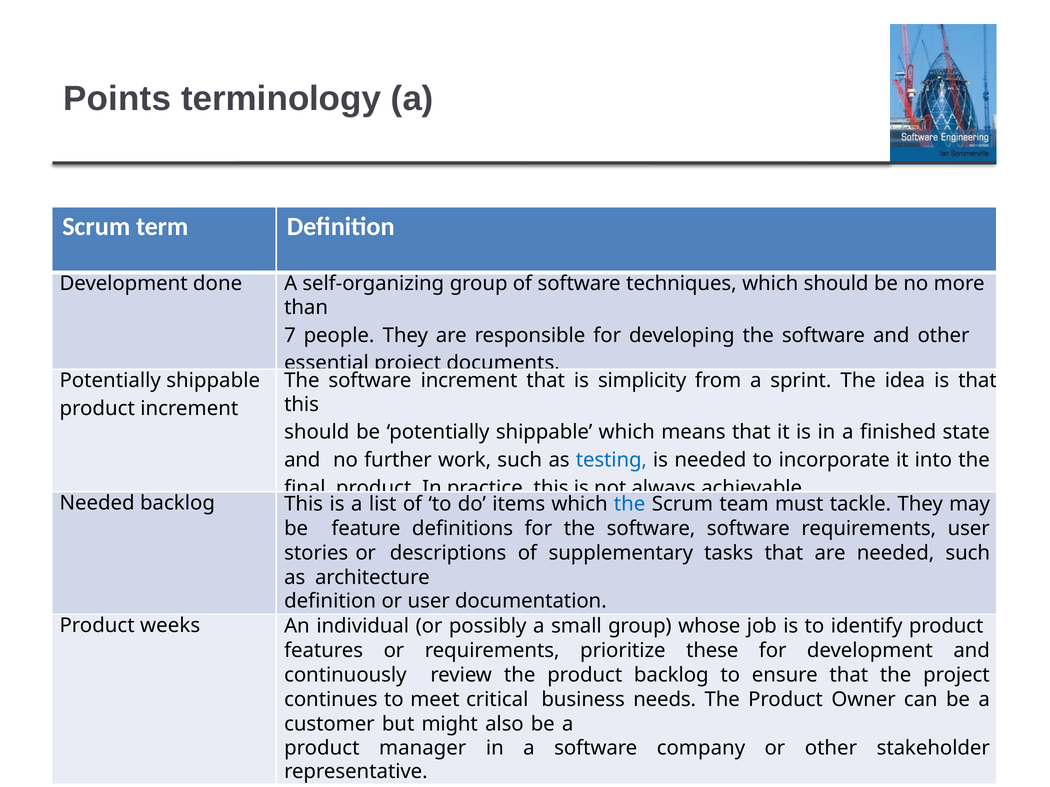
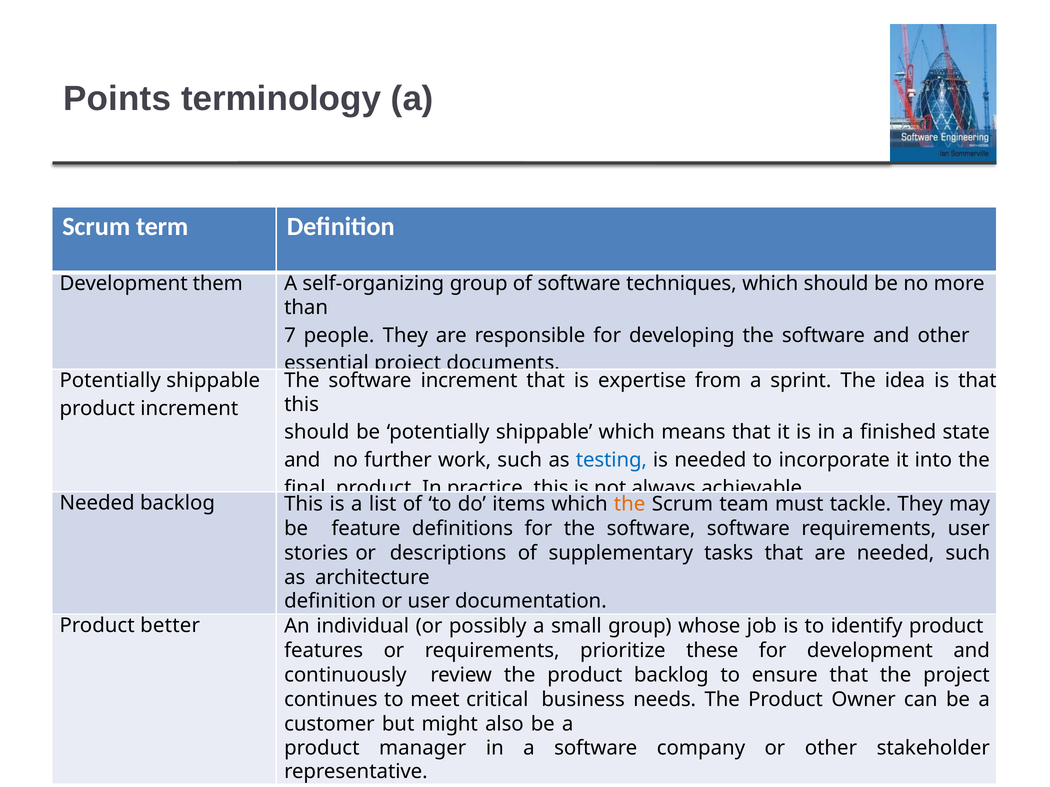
done: done -> them
simplicity: simplicity -> expertise
the at (630, 504) colour: blue -> orange
weeks: weeks -> better
